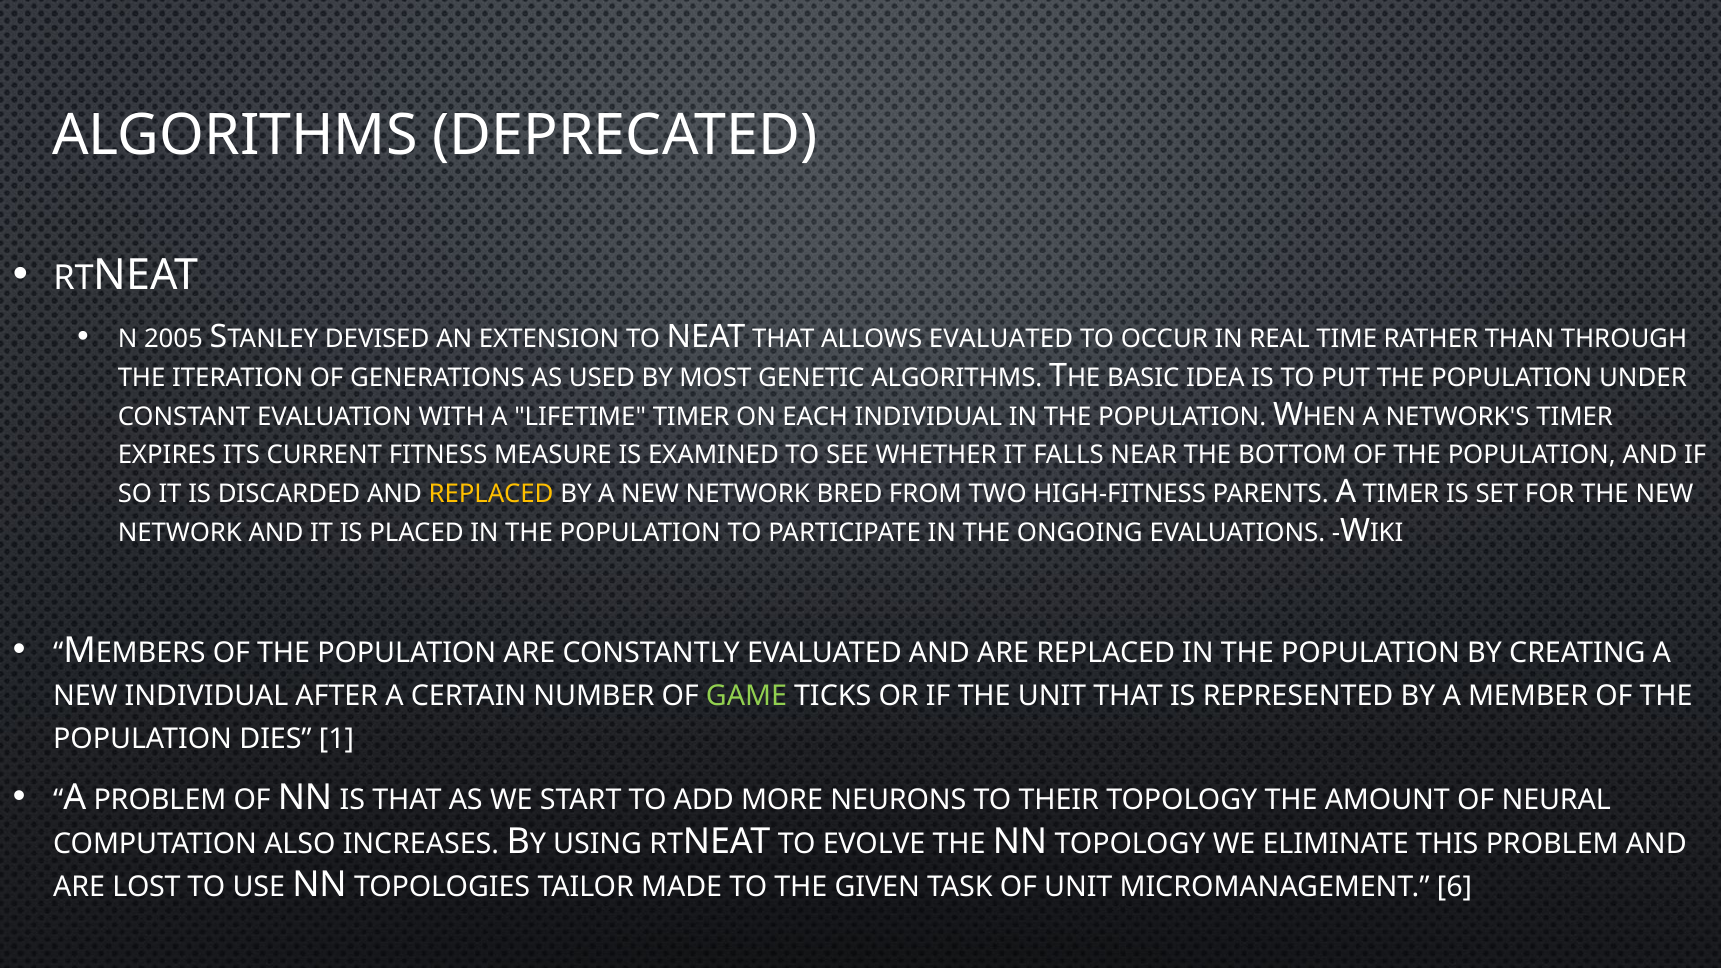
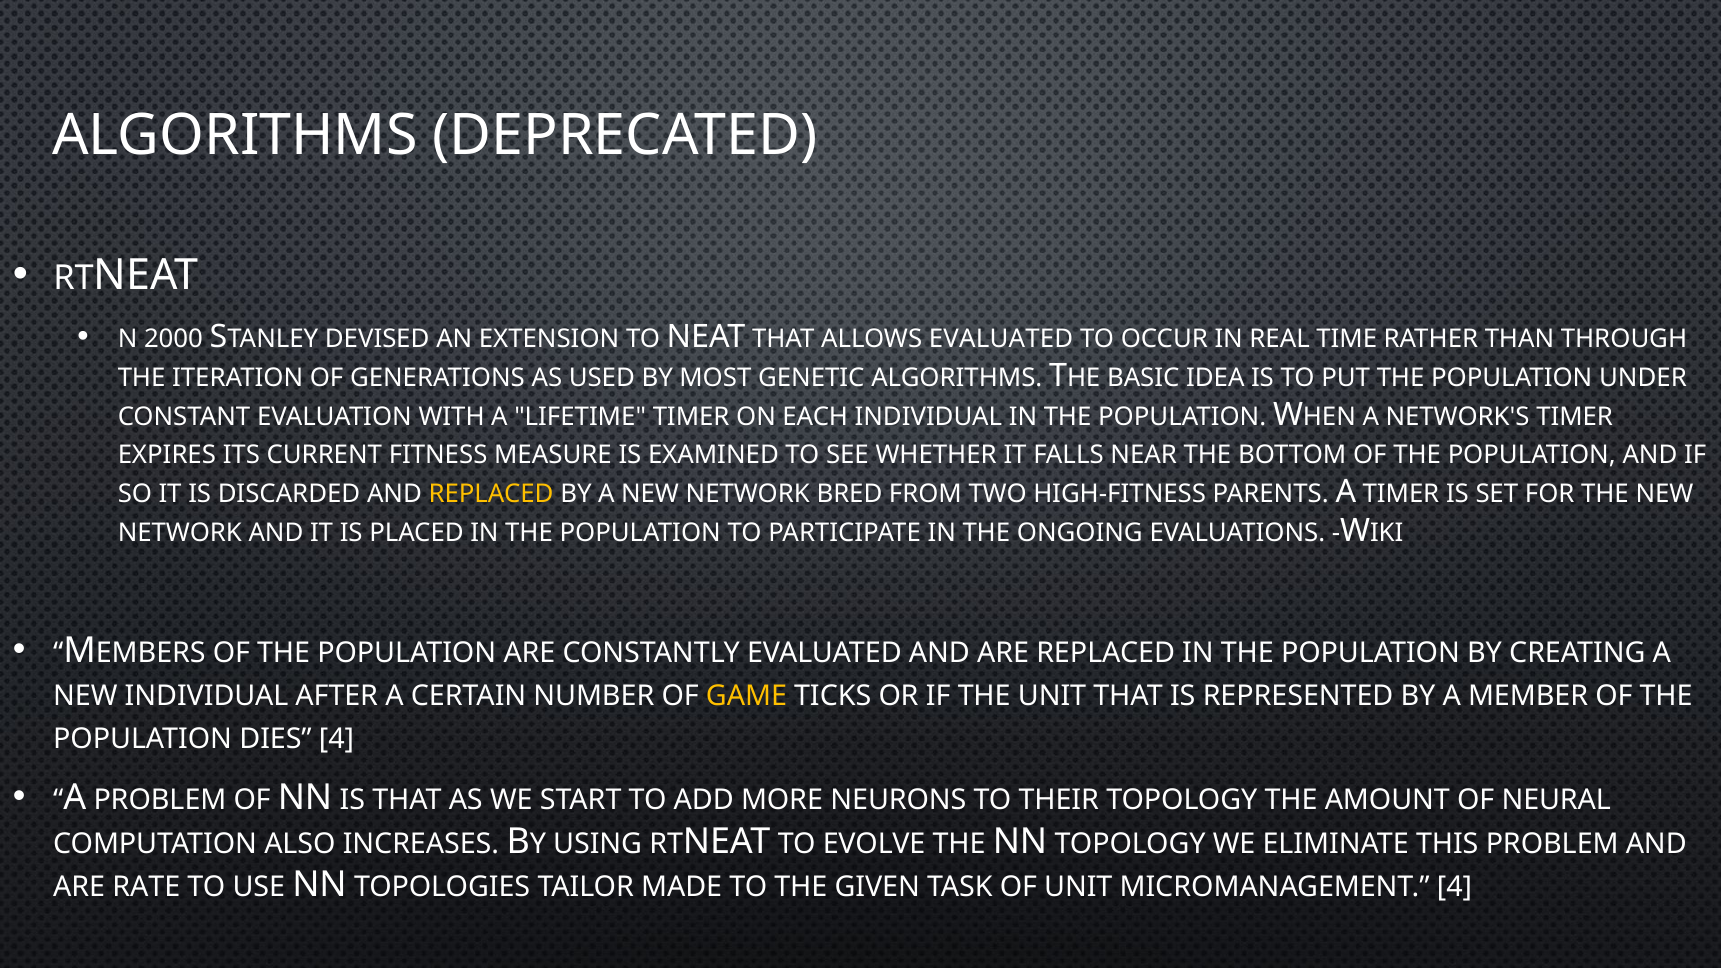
2005: 2005 -> 2000
GAME colour: light green -> yellow
DIES 1: 1 -> 4
LOST: LOST -> RATE
MICROMANAGEMENT 6: 6 -> 4
